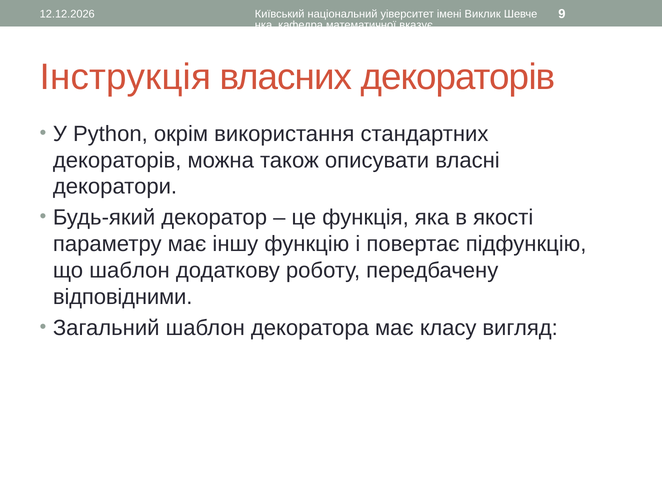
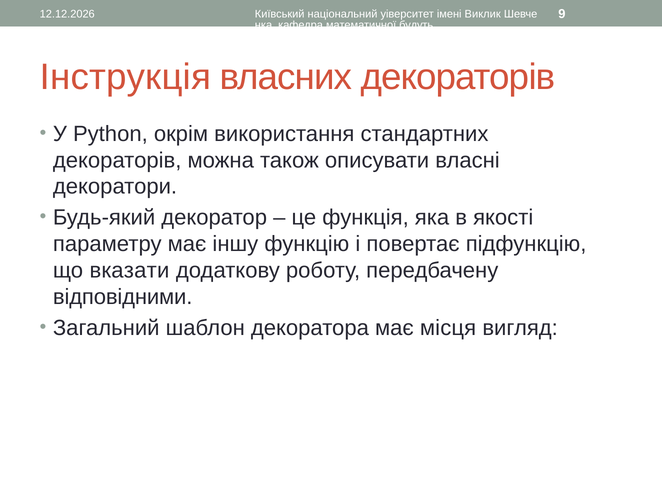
вказує: вказує -> будуть
що шаблон: шаблон -> вказати
класу: класу -> місця
